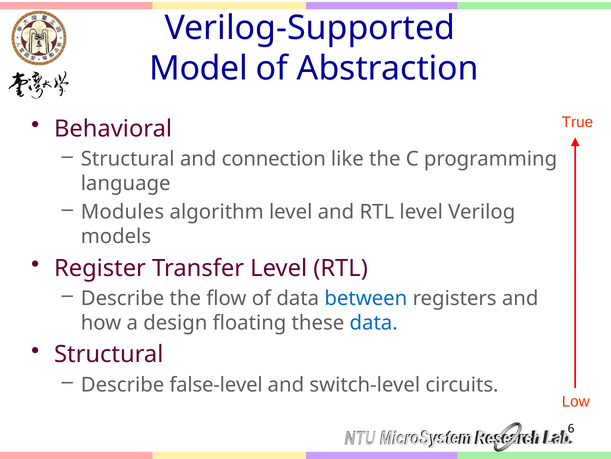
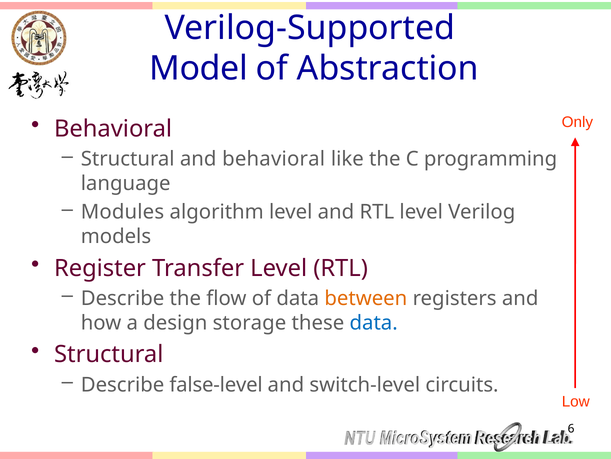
True: True -> Only
and connection: connection -> behavioral
between colour: blue -> orange
floating: floating -> storage
